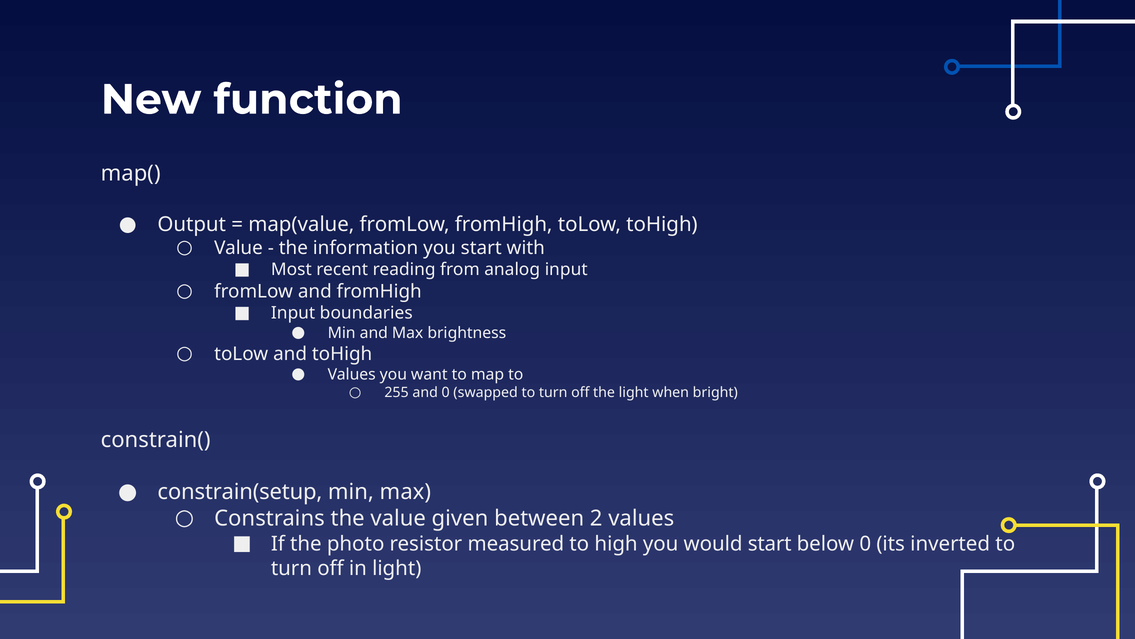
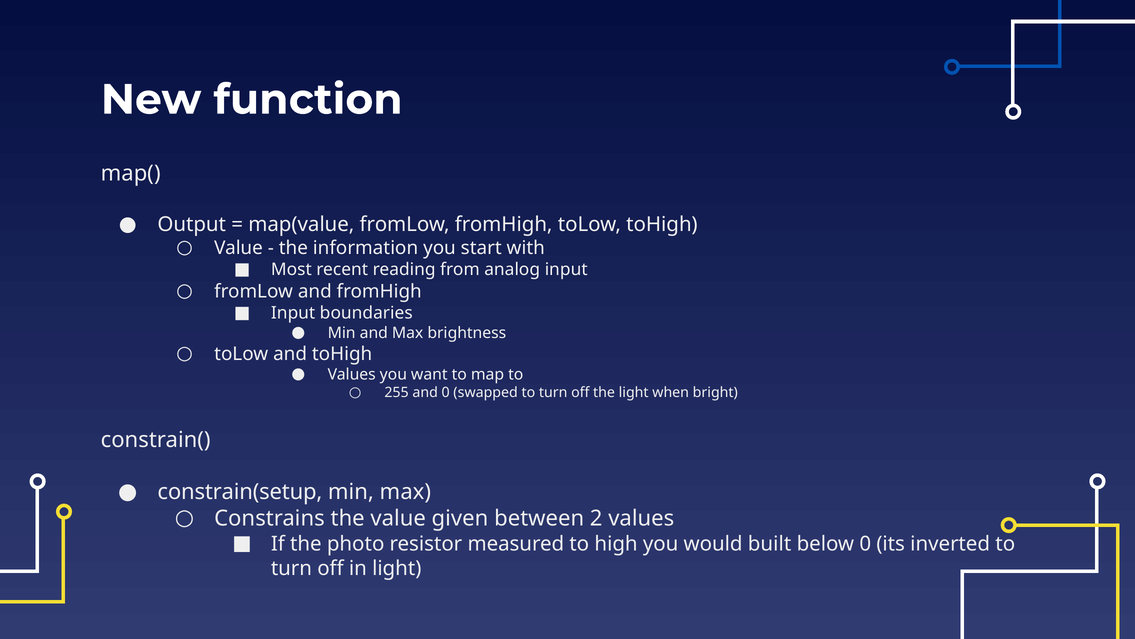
would start: start -> built
